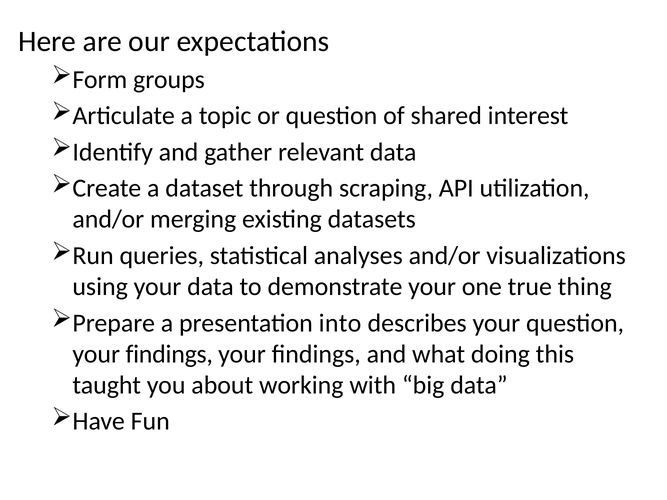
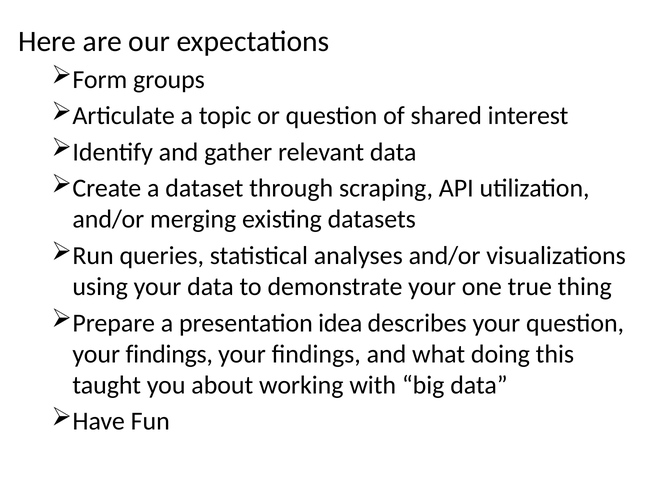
into: into -> idea
